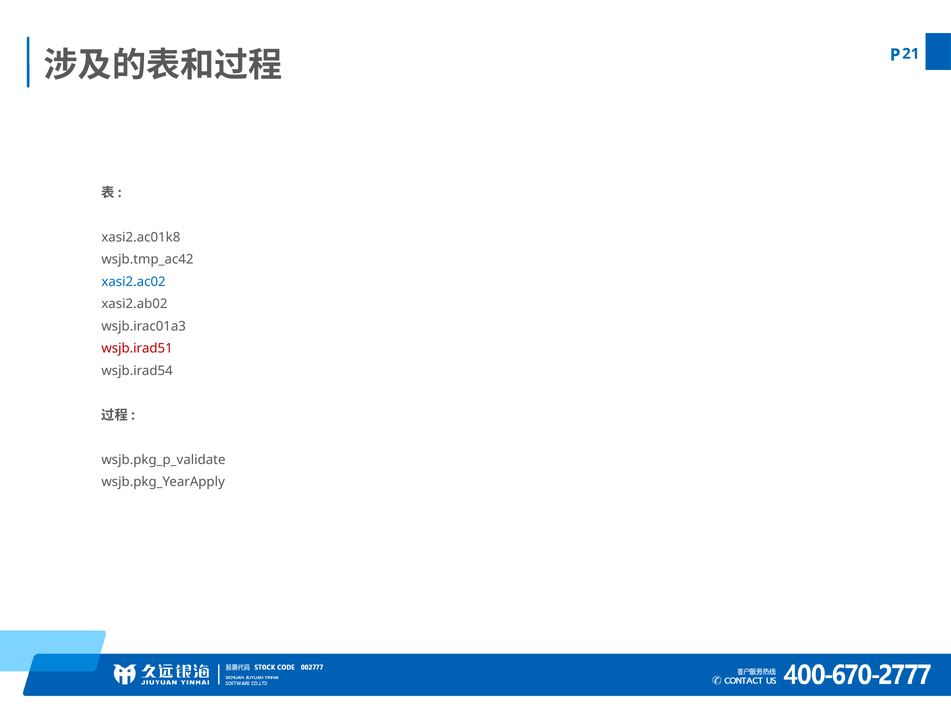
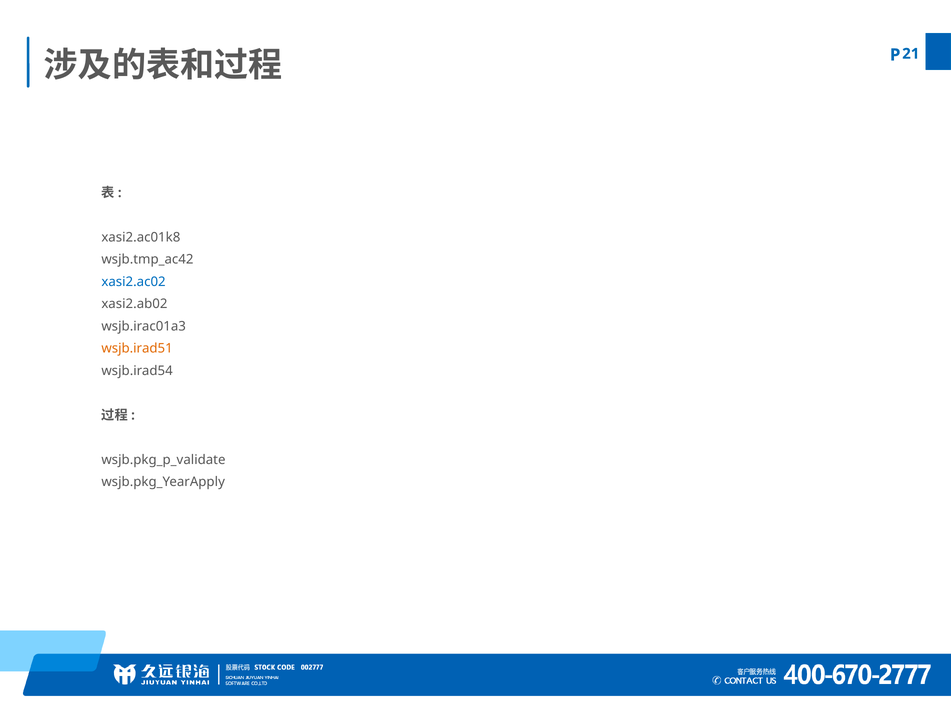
wsjb.irad51 colour: red -> orange
